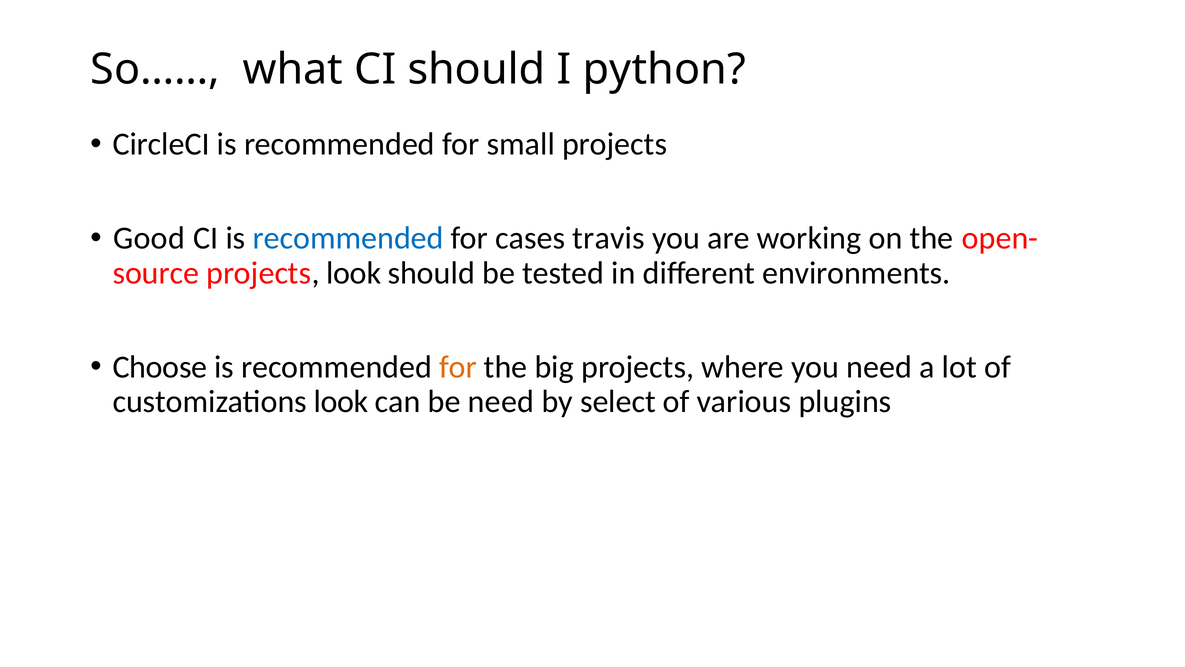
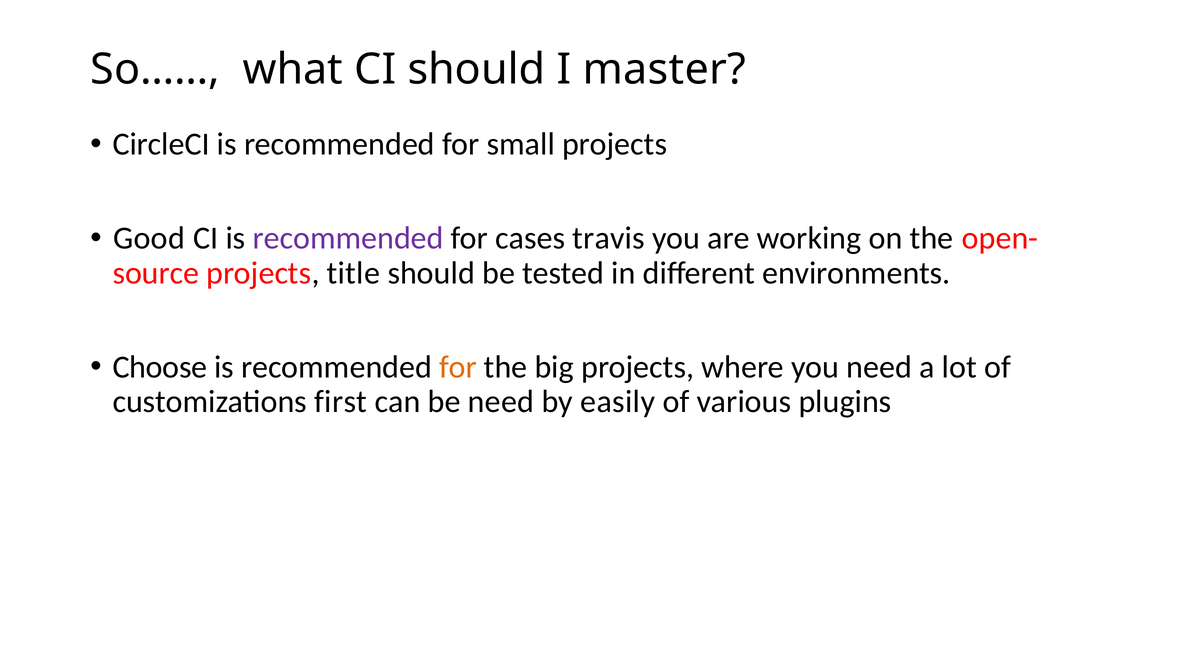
python: python -> master
recommended at (348, 238) colour: blue -> purple
projects look: look -> title
customizations look: look -> first
select: select -> easily
